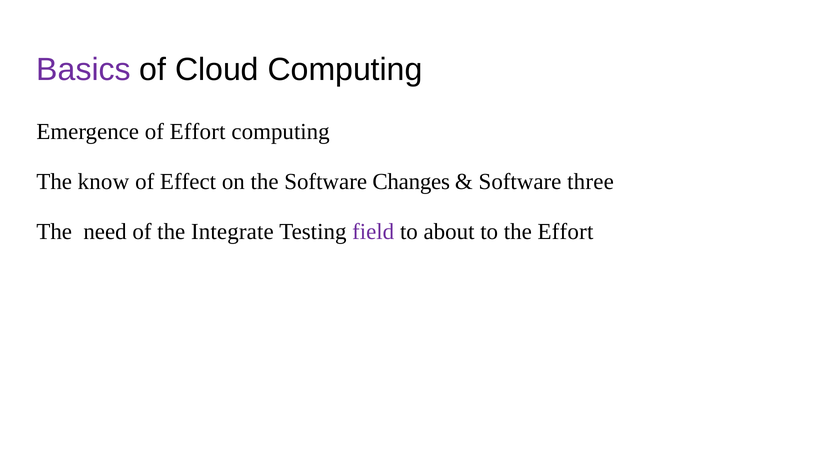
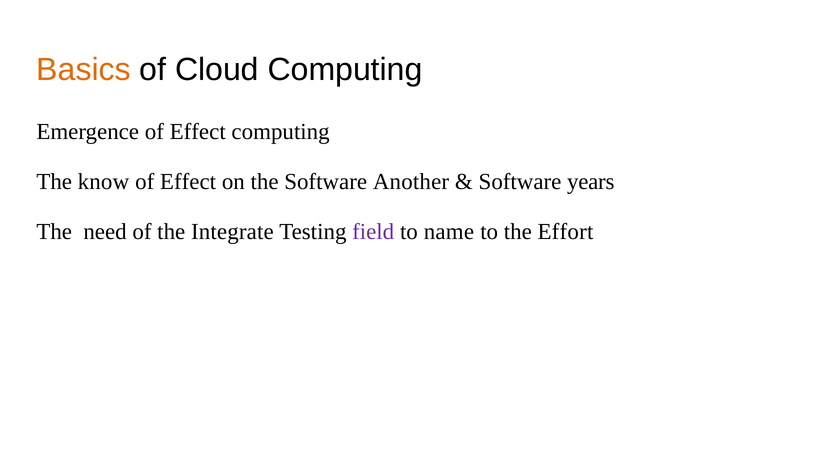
Basics colour: purple -> orange
Emergence of Effort: Effort -> Effect
Changes: Changes -> Another
three: three -> years
about: about -> name
